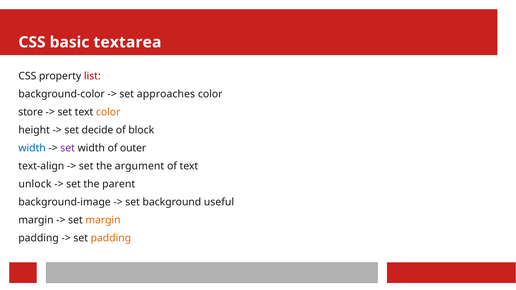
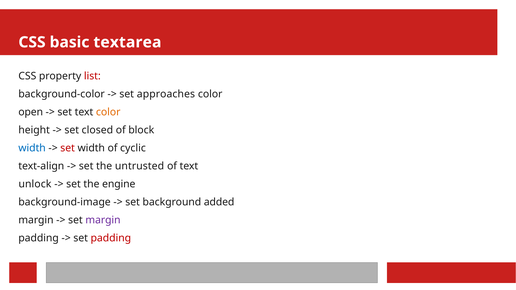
store: store -> open
decide: decide -> closed
set at (68, 148) colour: purple -> red
outer: outer -> cyclic
argument: argument -> untrusted
parent: parent -> engine
useful: useful -> added
margin at (103, 220) colour: orange -> purple
padding at (111, 238) colour: orange -> red
